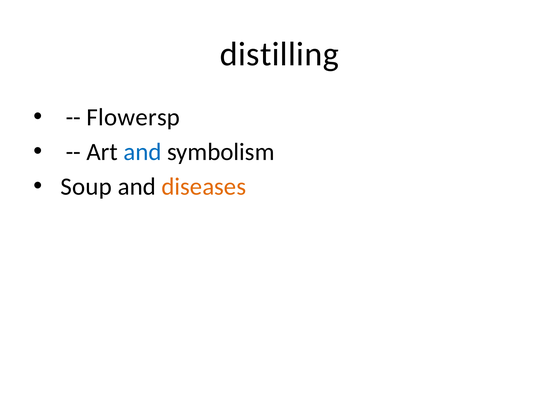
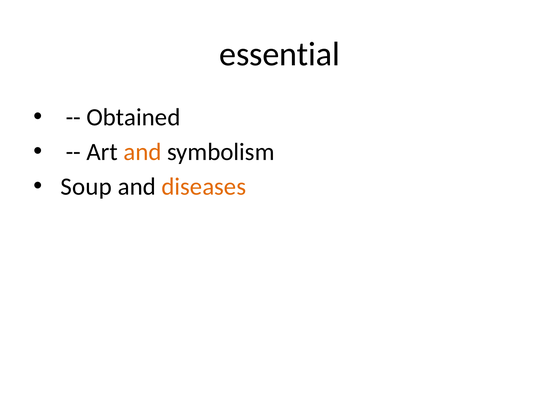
distilling: distilling -> essential
Flowersp: Flowersp -> Obtained
and at (142, 152) colour: blue -> orange
